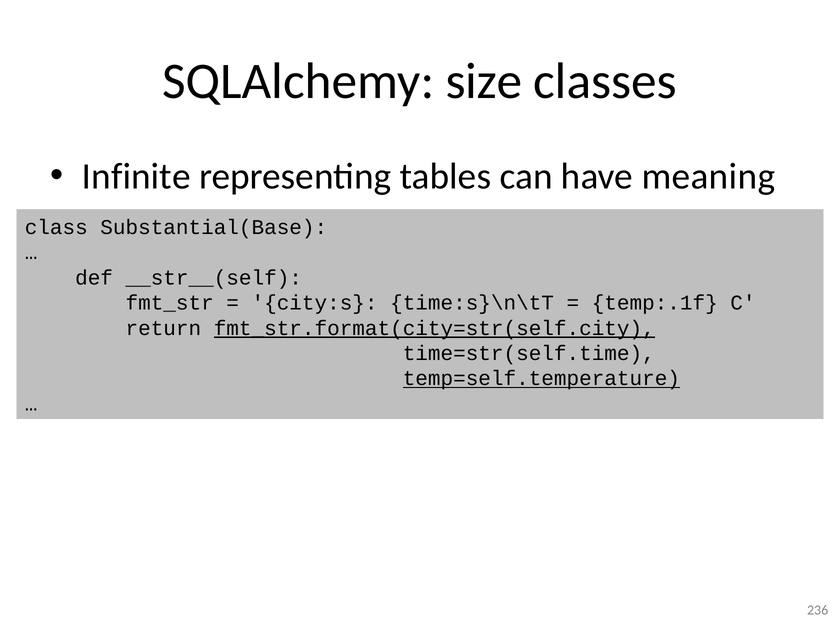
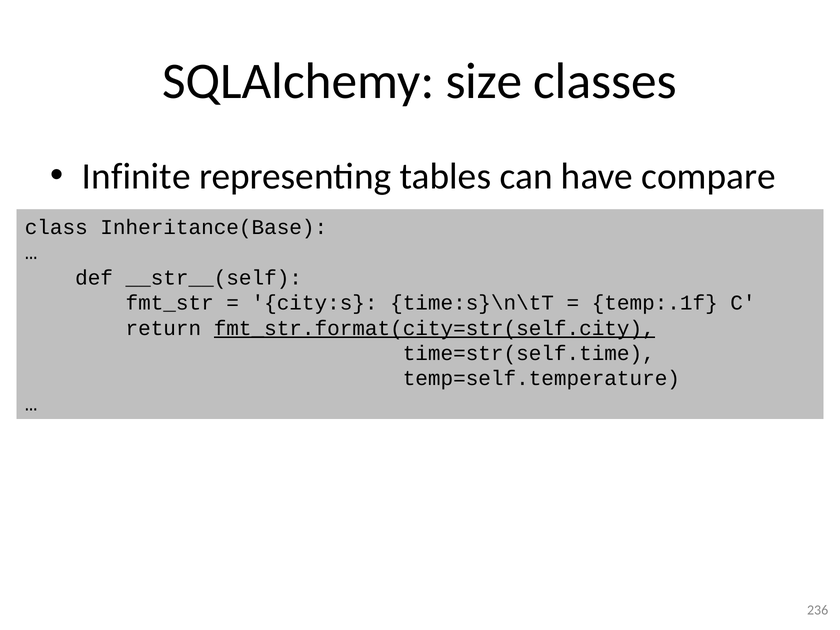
meaning: meaning -> compare
Substantial(Base: Substantial(Base -> Inheritance(Base
temp=self.temperature underline: present -> none
